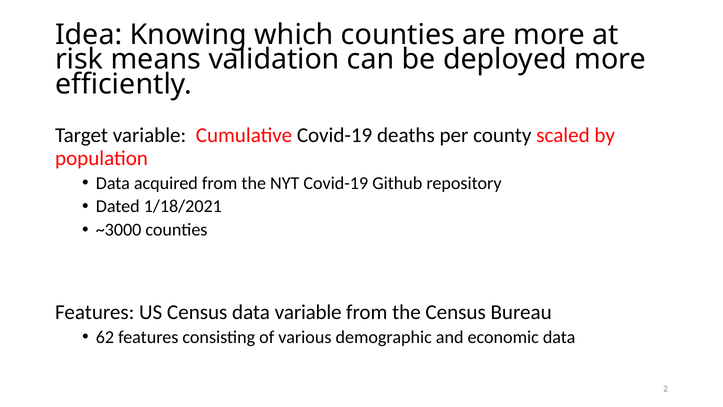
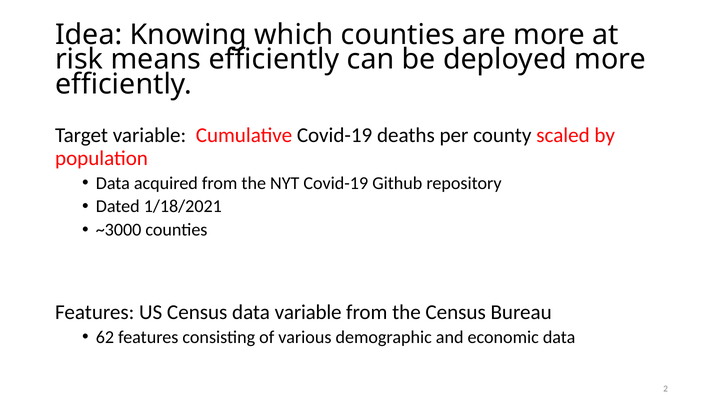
means validation: validation -> efficiently
